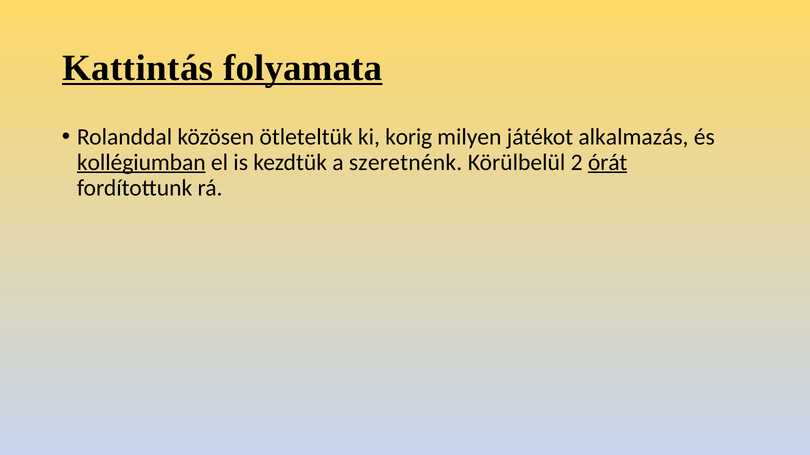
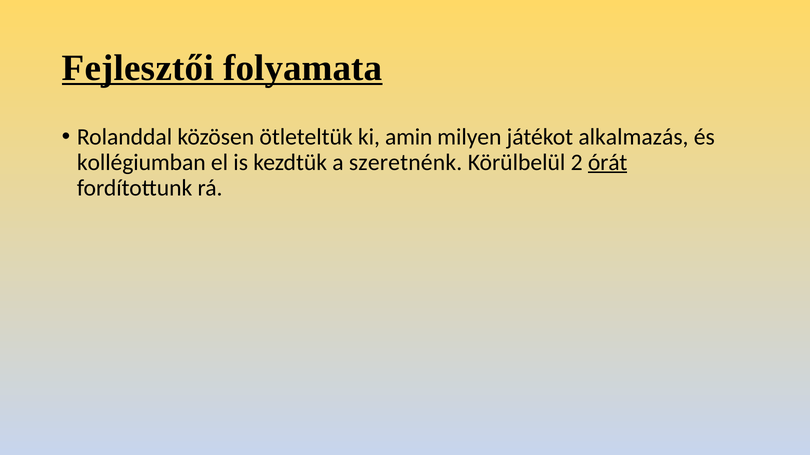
Kattintás: Kattintás -> Fejlesztői
korig: korig -> amin
kollégiumban underline: present -> none
